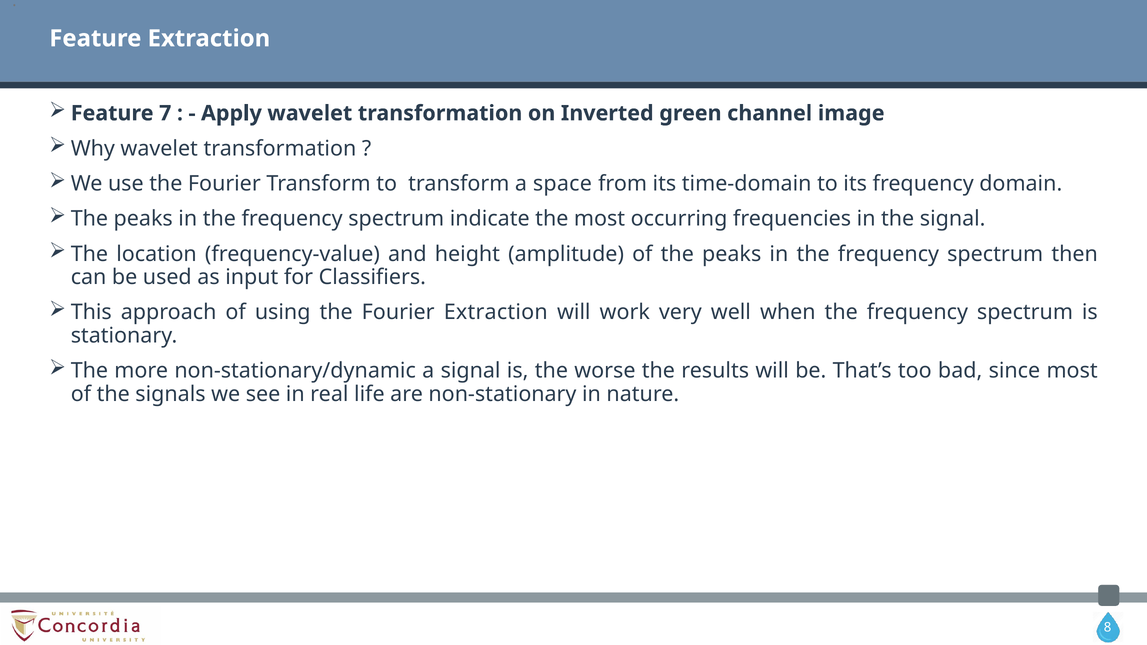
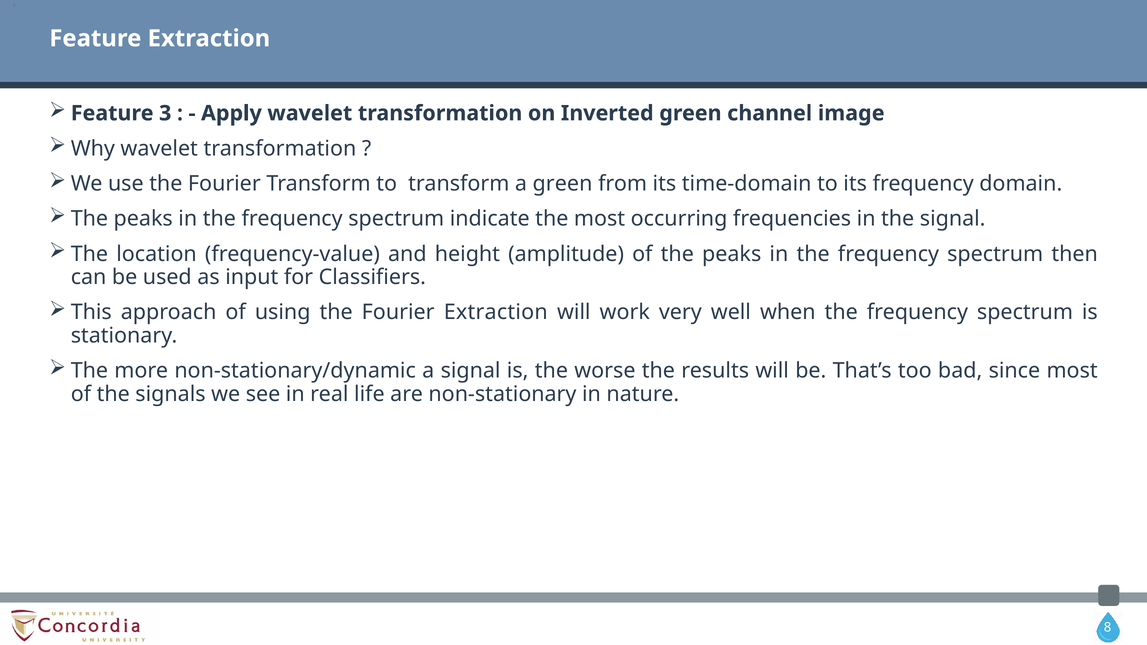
7: 7 -> 3
a space: space -> green
